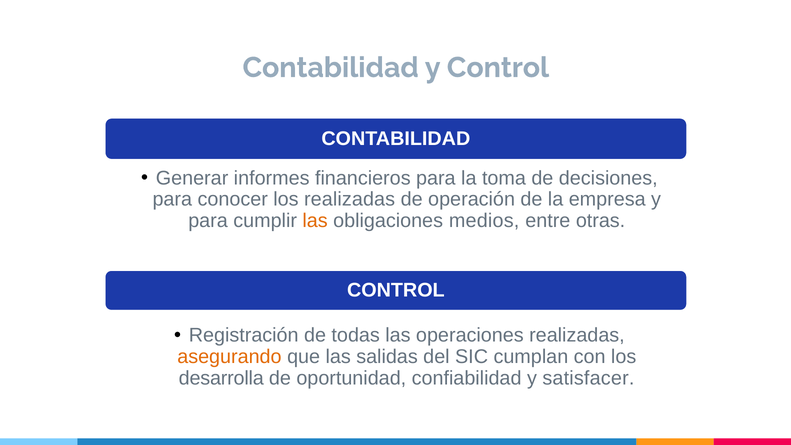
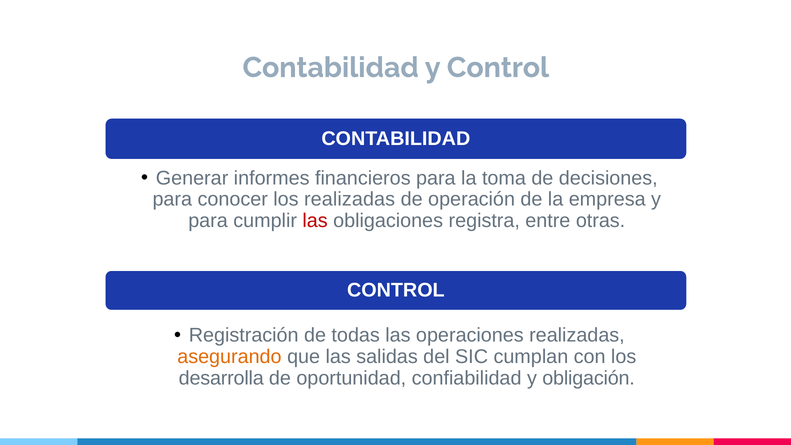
las at (315, 221) colour: orange -> red
medios: medios -> registra
satisfacer: satisfacer -> obligación
